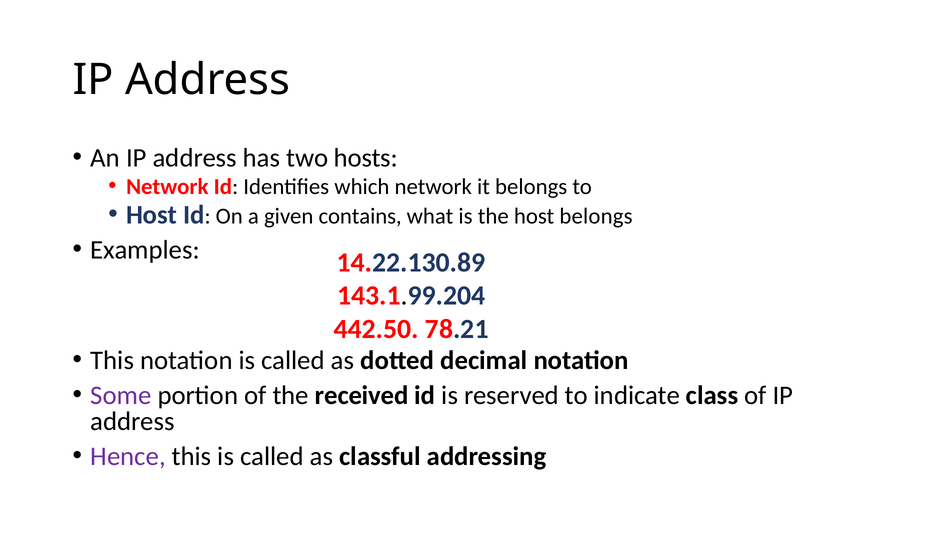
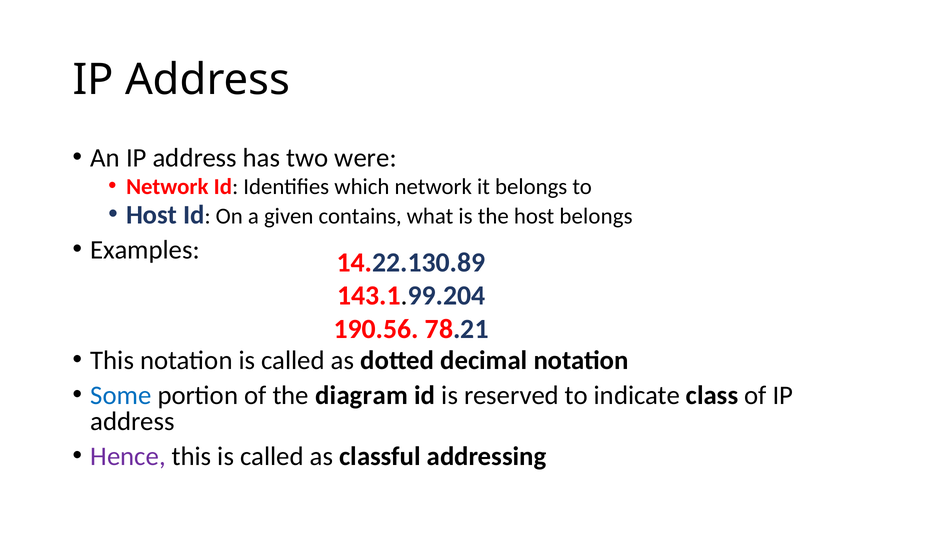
hosts: hosts -> were
442.50: 442.50 -> 190.56
Some colour: purple -> blue
received: received -> diagram
